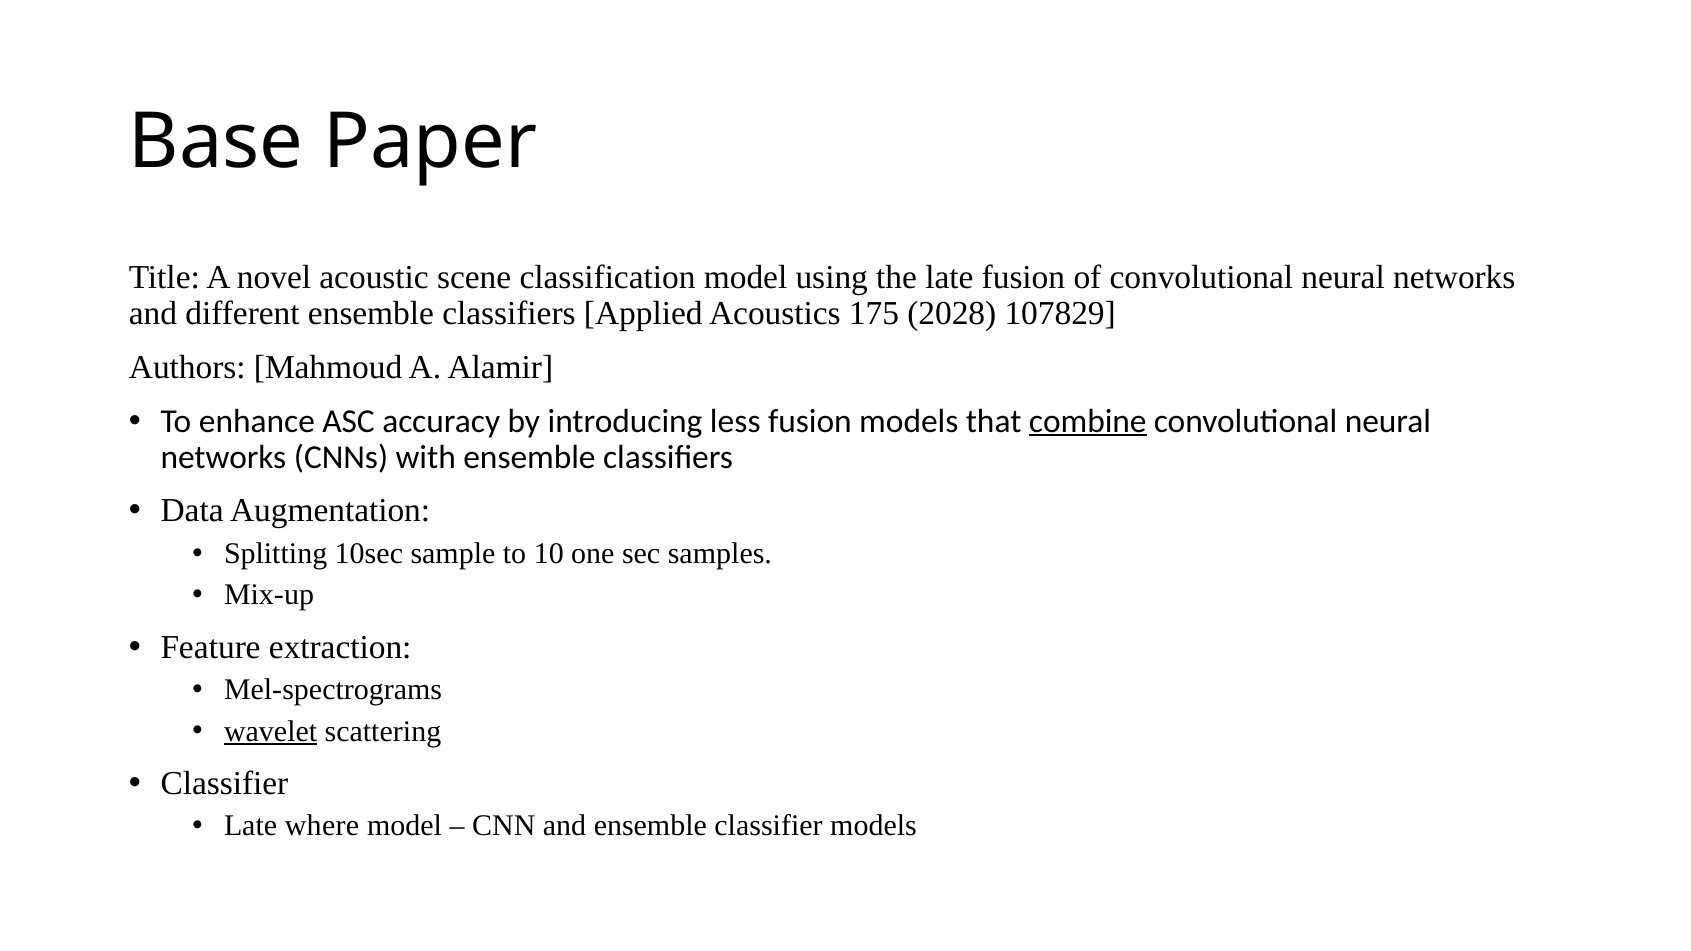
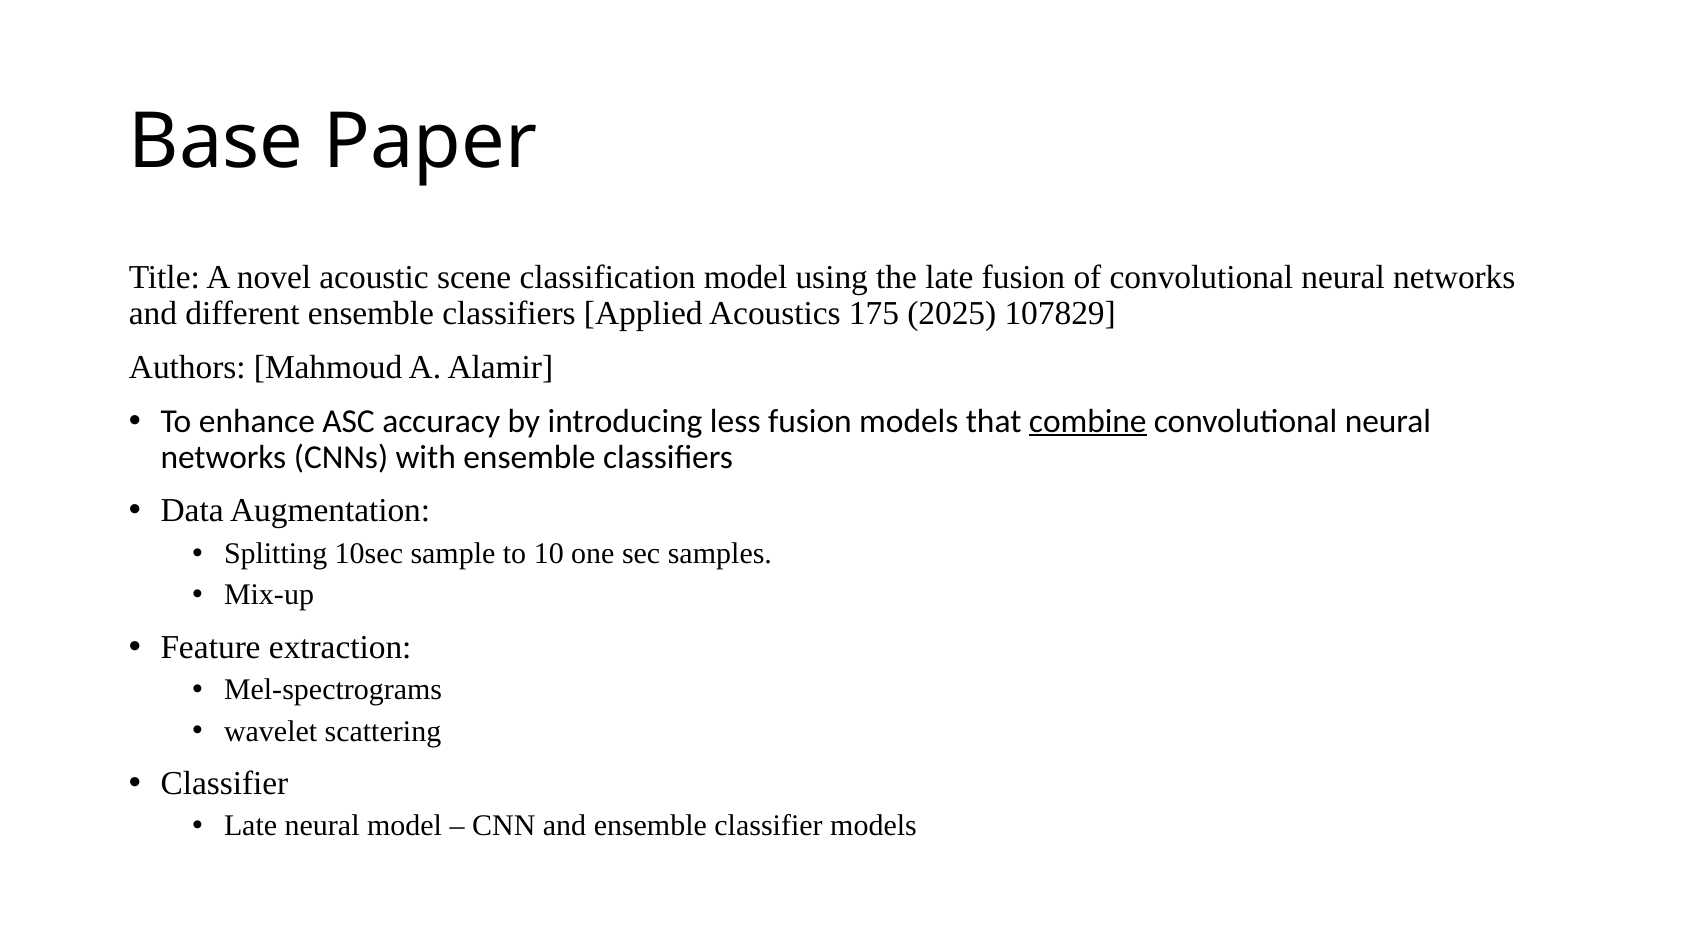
2028: 2028 -> 2025
wavelet underline: present -> none
Late where: where -> neural
